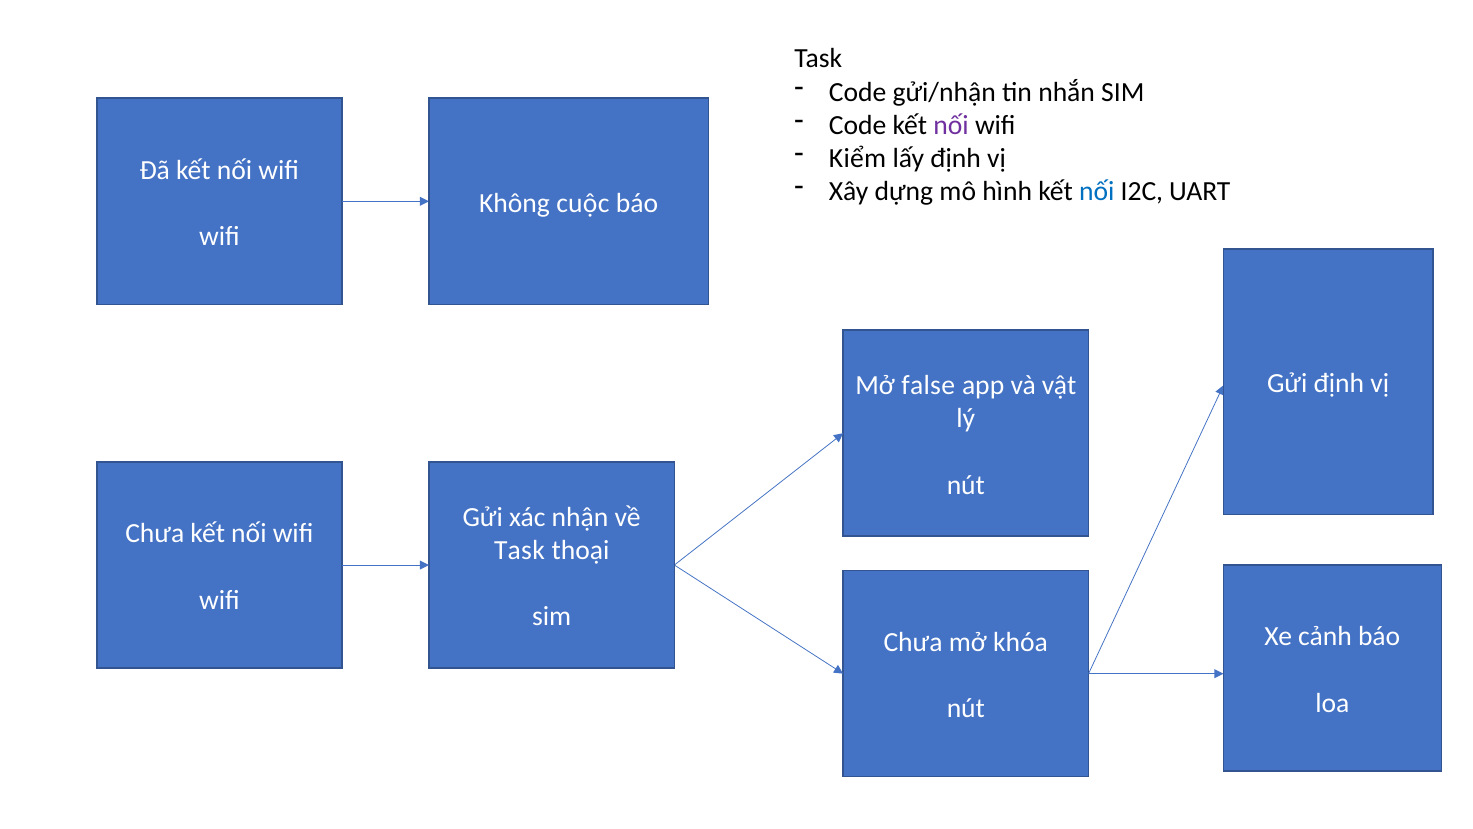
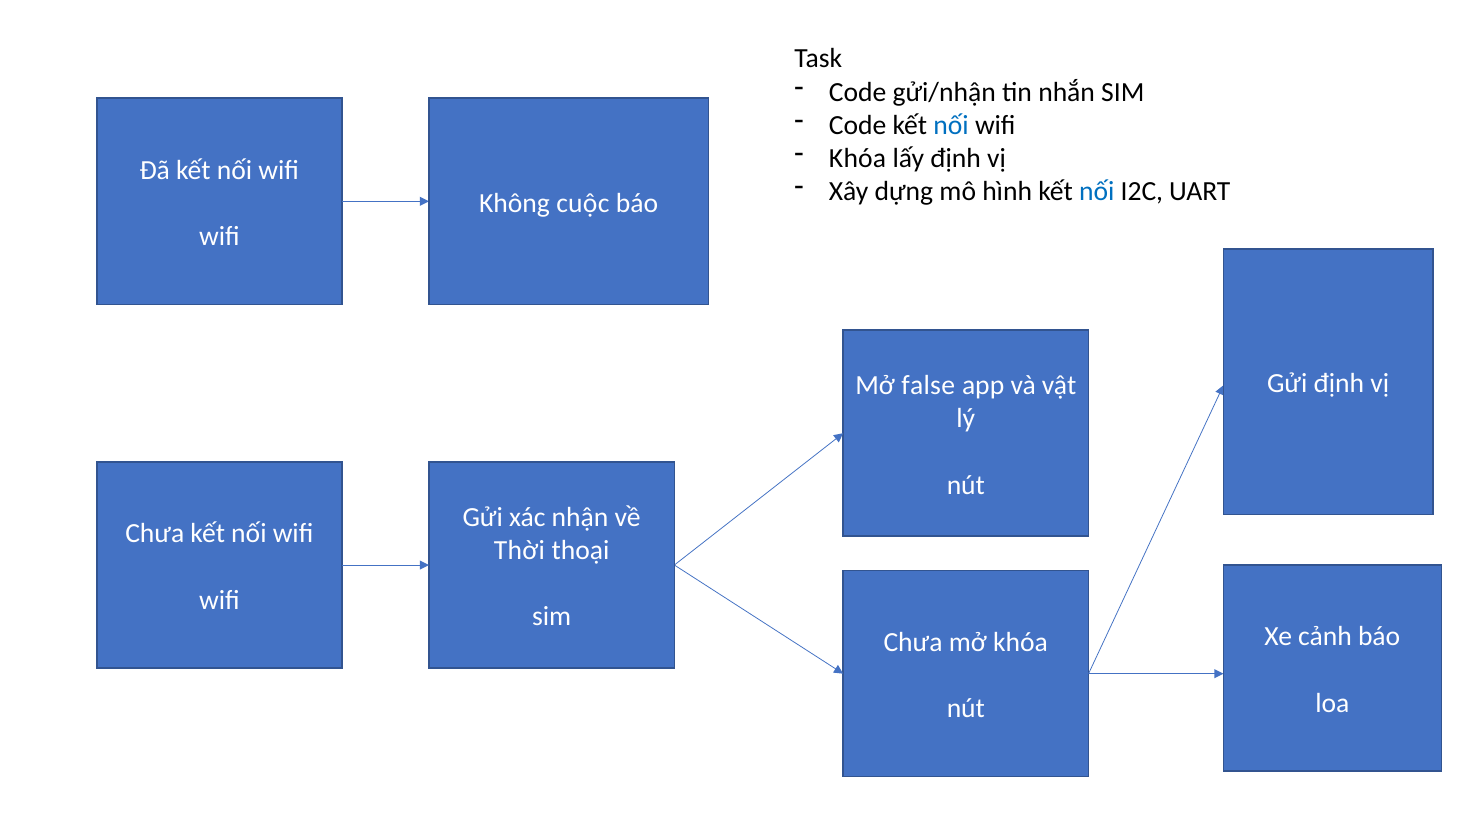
nối at (951, 125) colour: purple -> blue
Kiểm at (858, 158): Kiểm -> Khóa
Task at (519, 550): Task -> Thời
